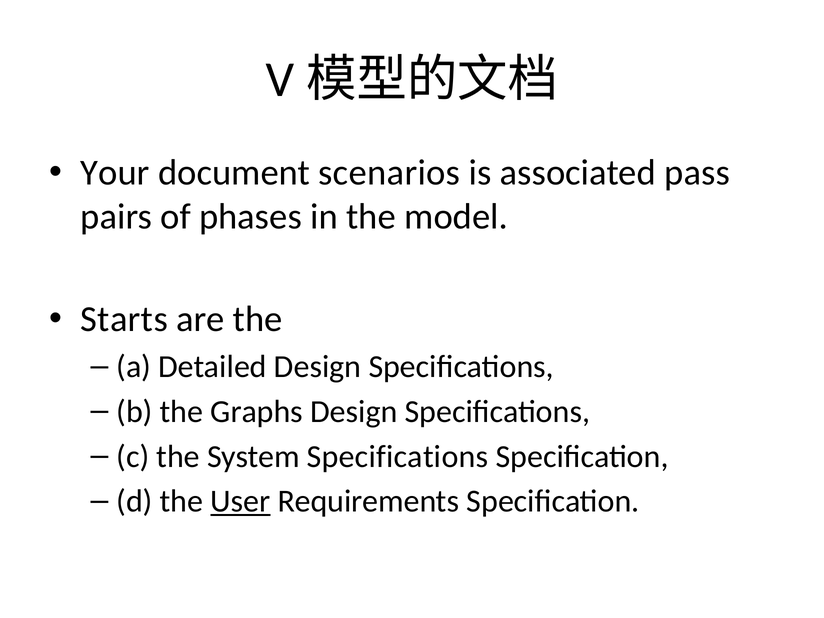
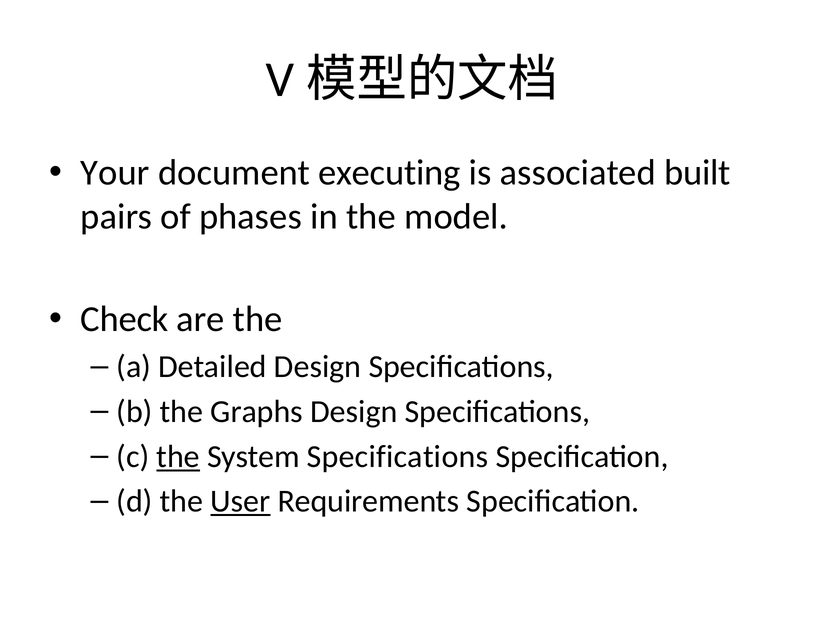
scenarios: scenarios -> executing
pass: pass -> built
Starts: Starts -> Check
the at (178, 457) underline: none -> present
